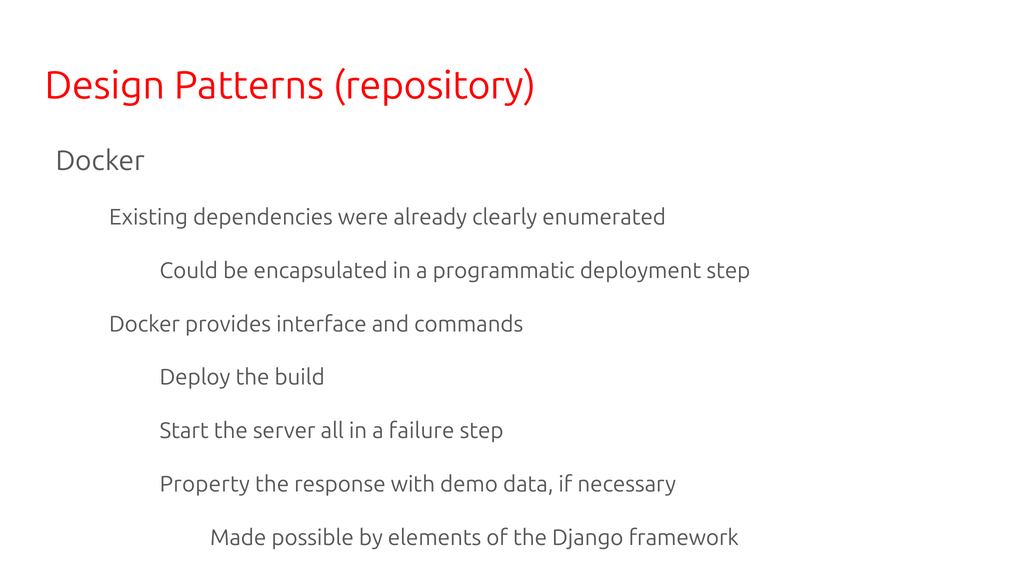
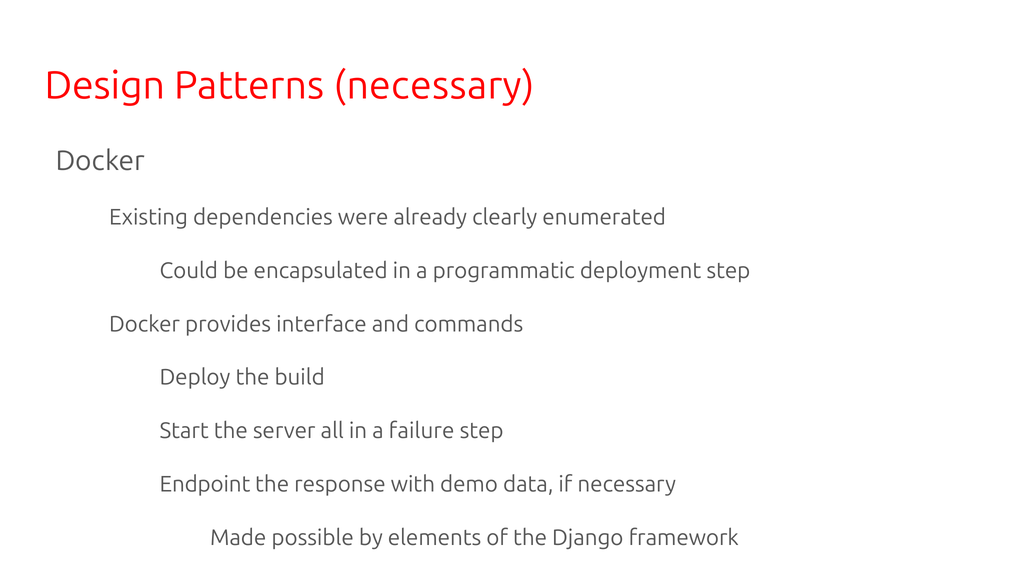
Patterns repository: repository -> necessary
Property: Property -> Endpoint
